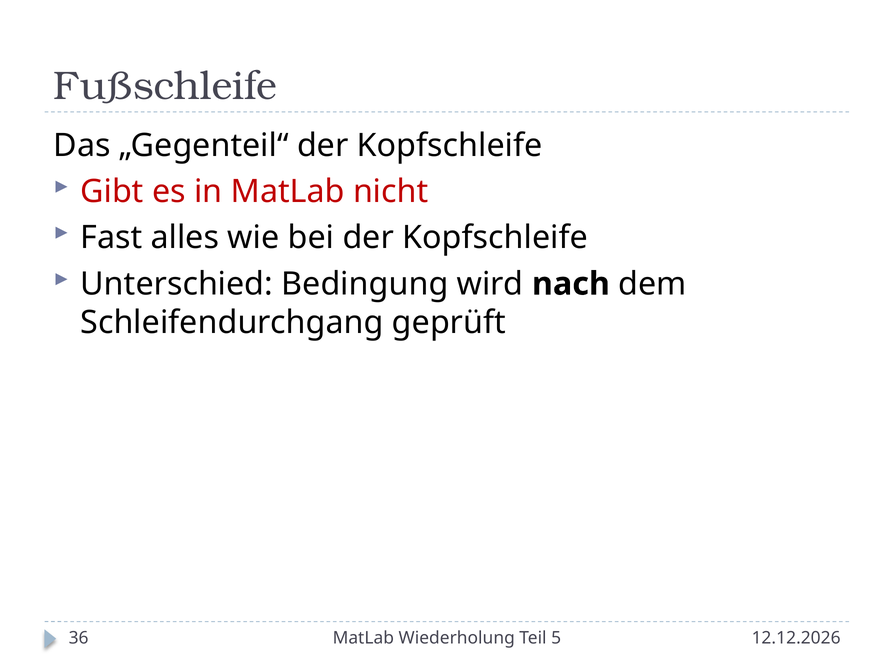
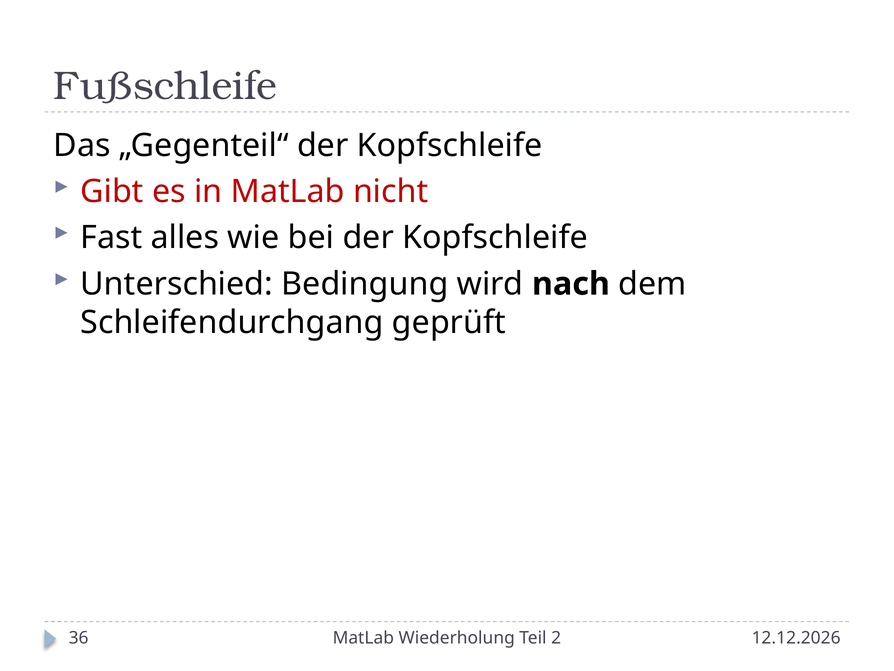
5: 5 -> 2
